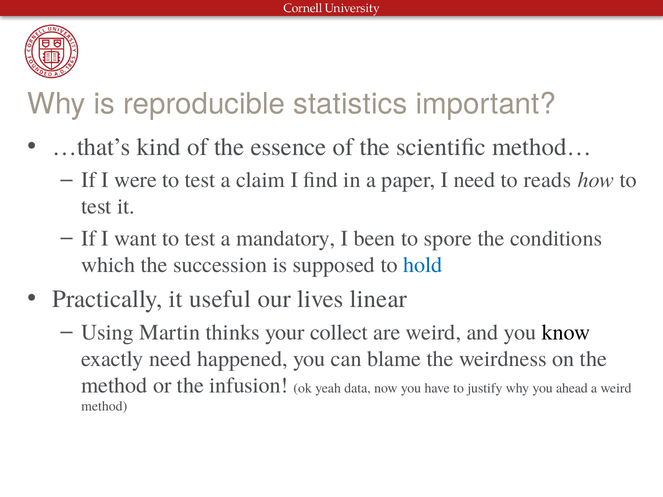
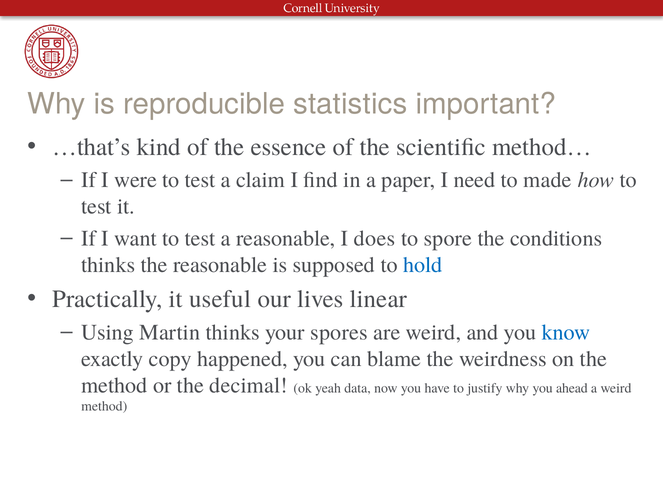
reads: reads -> made
a mandatory: mandatory -> reasonable
been: been -> does
which at (108, 265): which -> thinks
the succession: succession -> reasonable
collect: collect -> spores
know colour: black -> blue
exactly need: need -> copy
infusion: infusion -> decimal
